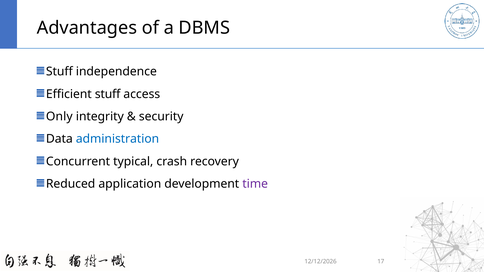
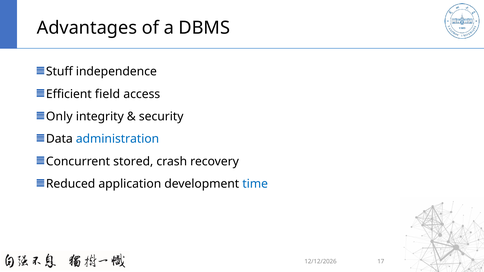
Efficient stuff: stuff -> field
typical: typical -> stored
time colour: purple -> blue
